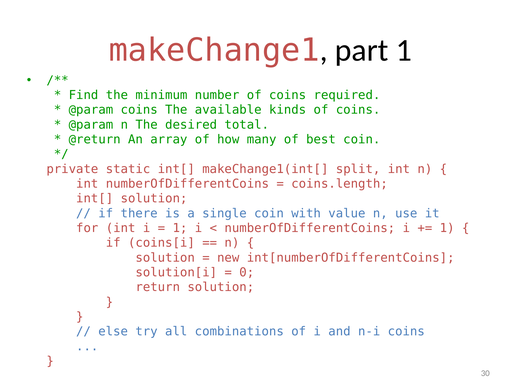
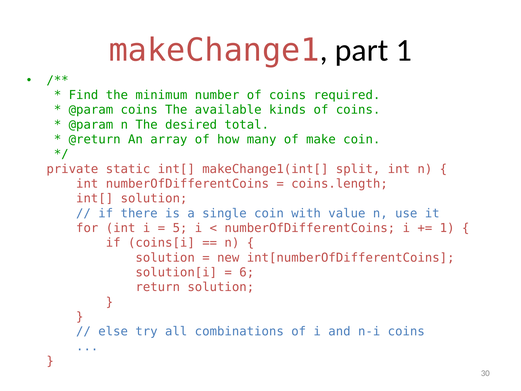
best: best -> make
1 at (180, 228): 1 -> 5
0: 0 -> 6
